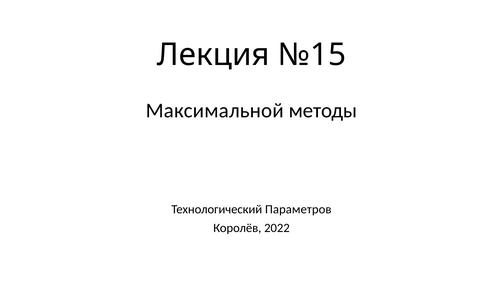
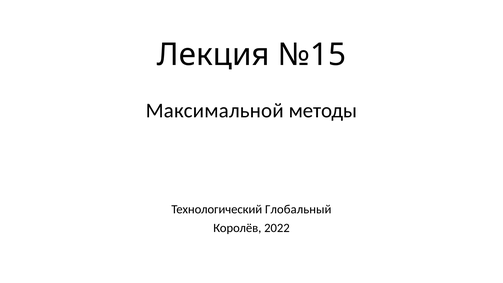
Параметров: Параметров -> Глобальный
